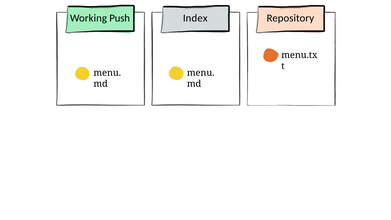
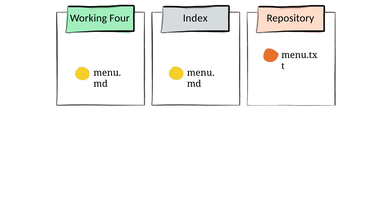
Push: Push -> Four
